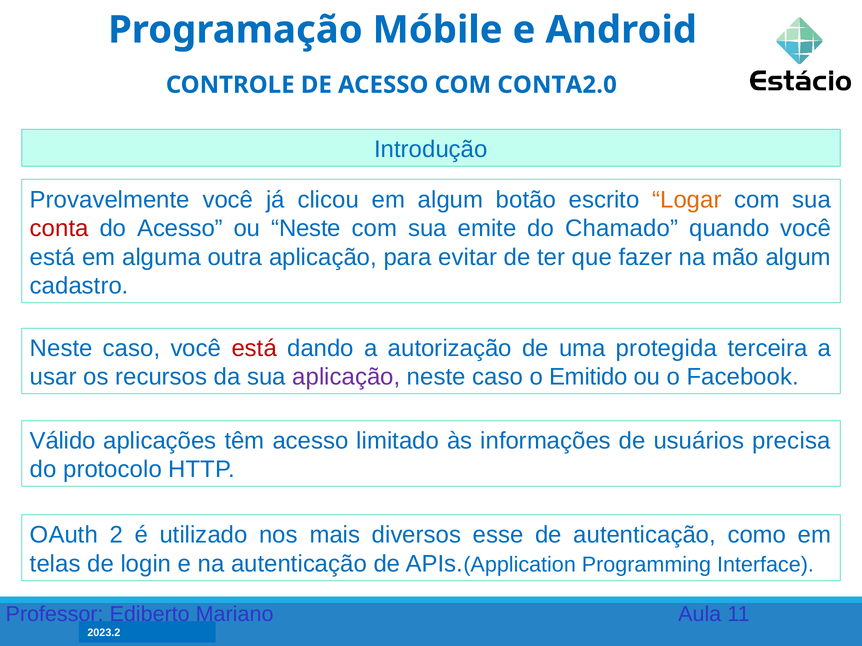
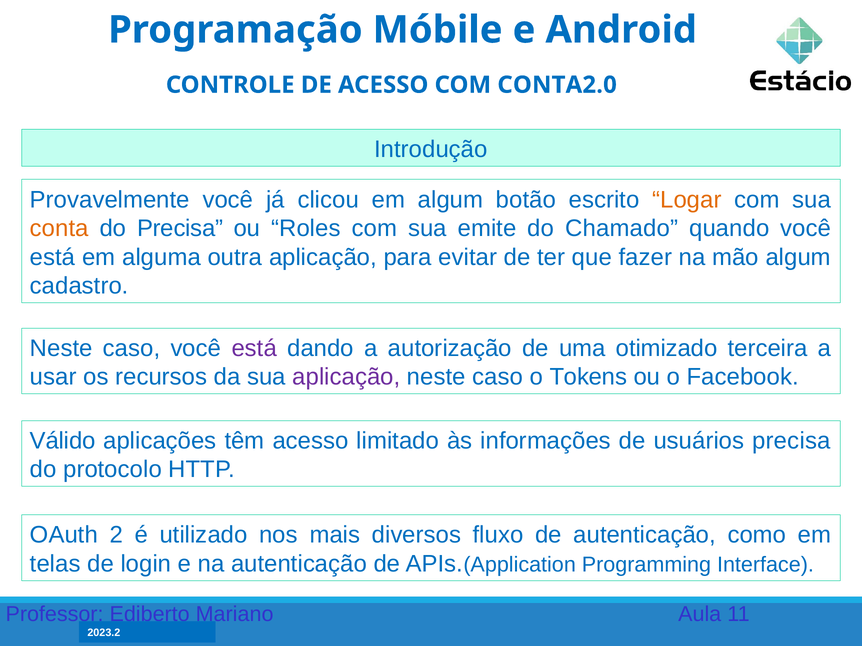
conta colour: red -> orange
do Acesso: Acesso -> Precisa
ou Neste: Neste -> Roles
está at (254, 349) colour: red -> purple
protegida: protegida -> otimizado
Emitido: Emitido -> Tokens
esse: esse -> fluxo
